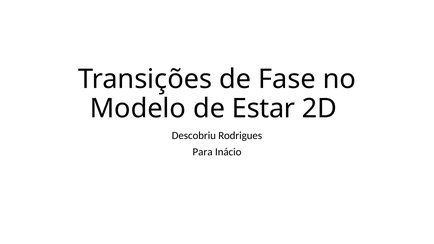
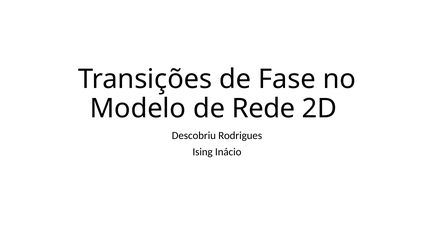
Estar: Estar -> Rede
Para: Para -> Ising
